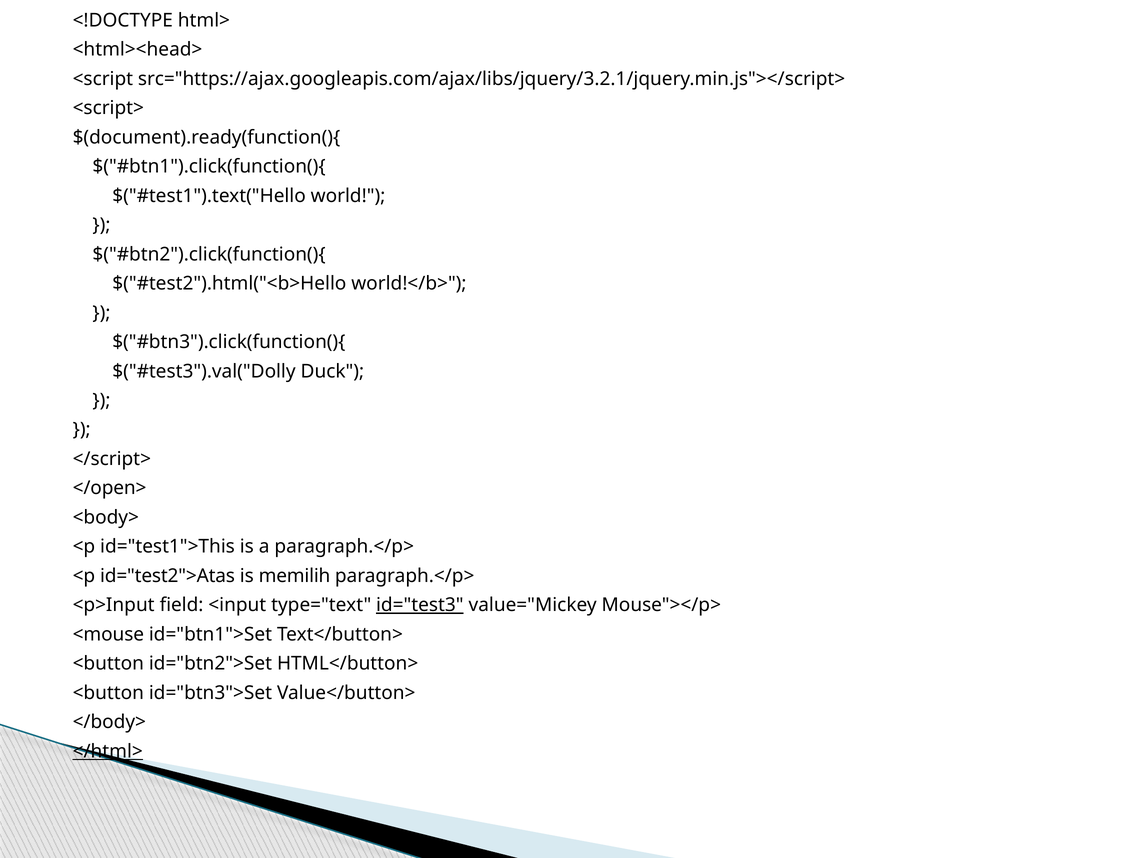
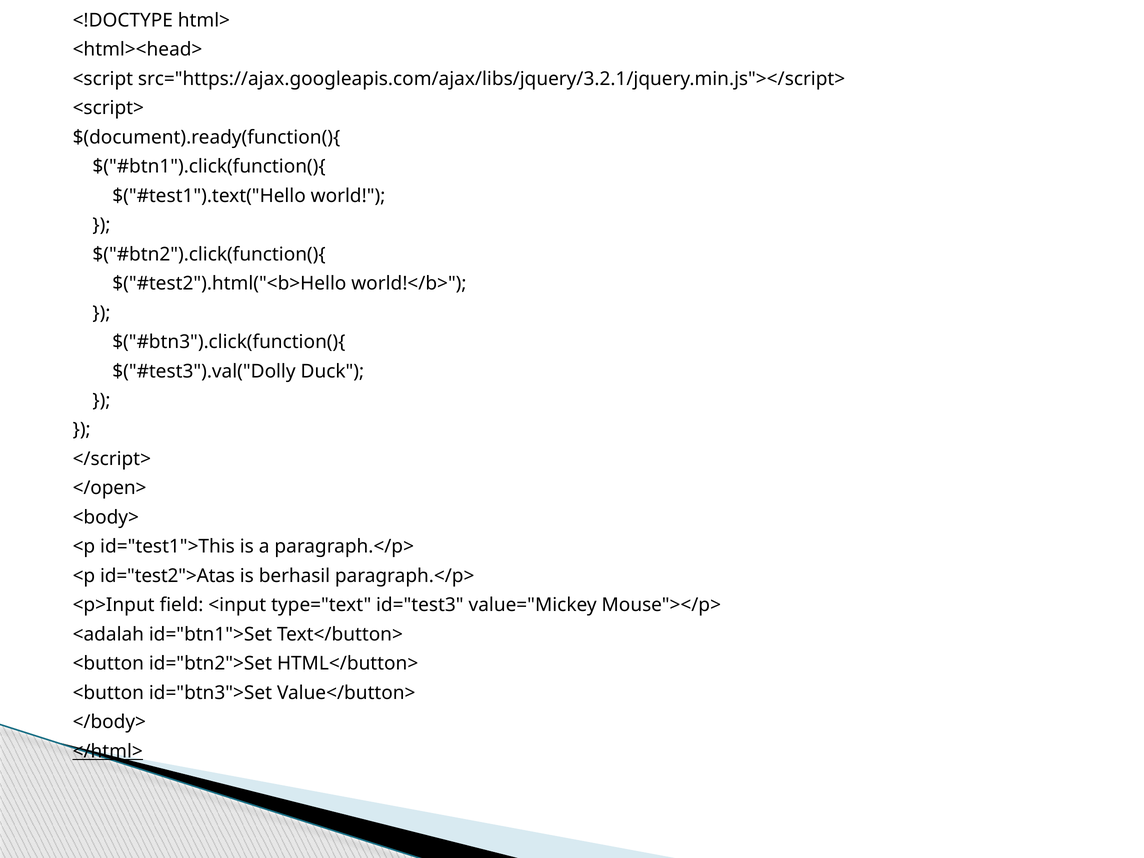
memilih: memilih -> berhasil
id="test3 underline: present -> none
<mouse: <mouse -> <adalah
